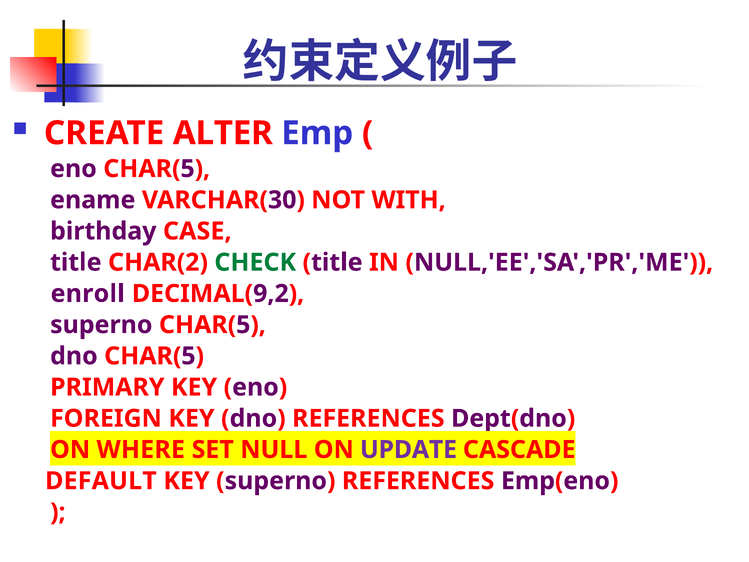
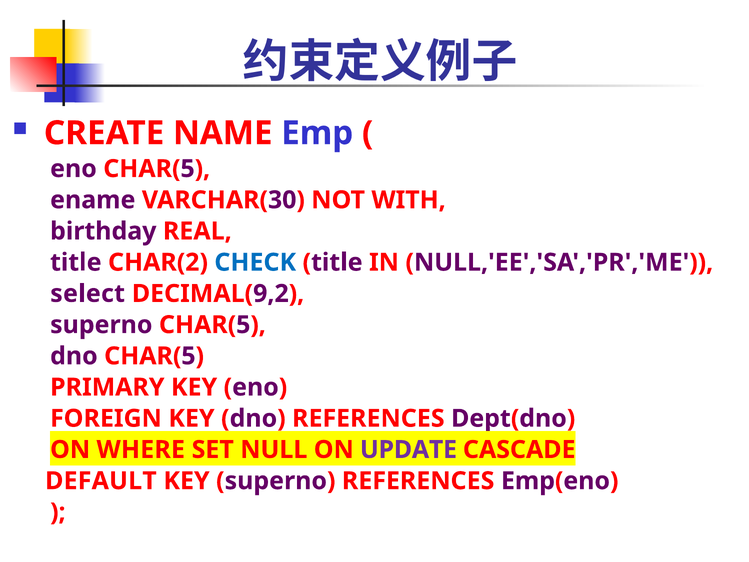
ALTER: ALTER -> NAME
CASE: CASE -> REAL
CHECK colour: green -> blue
enroll: enroll -> select
